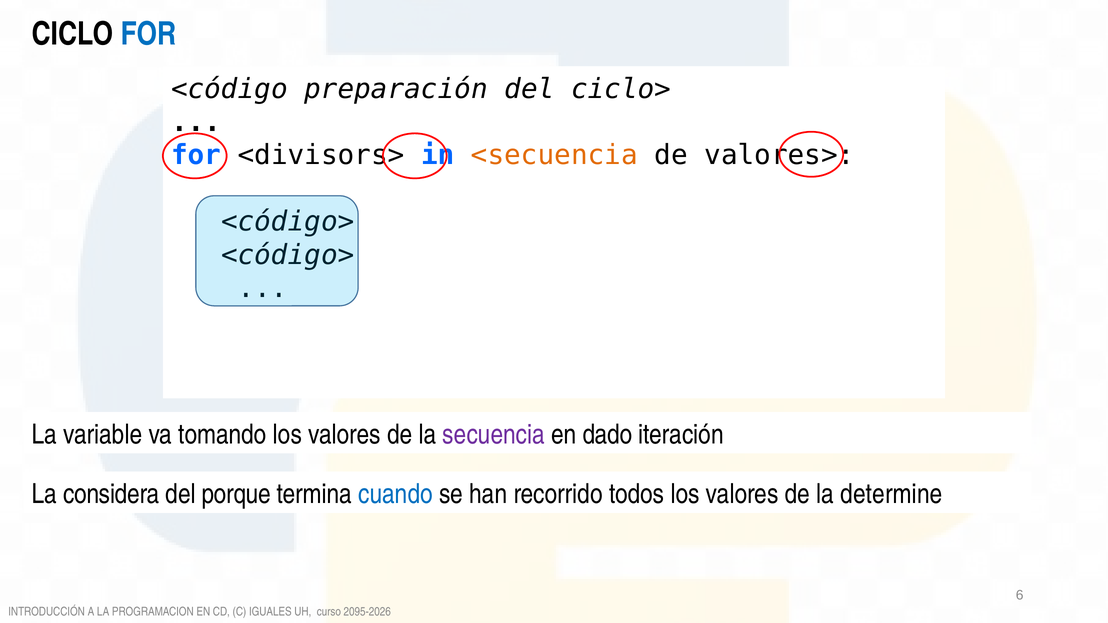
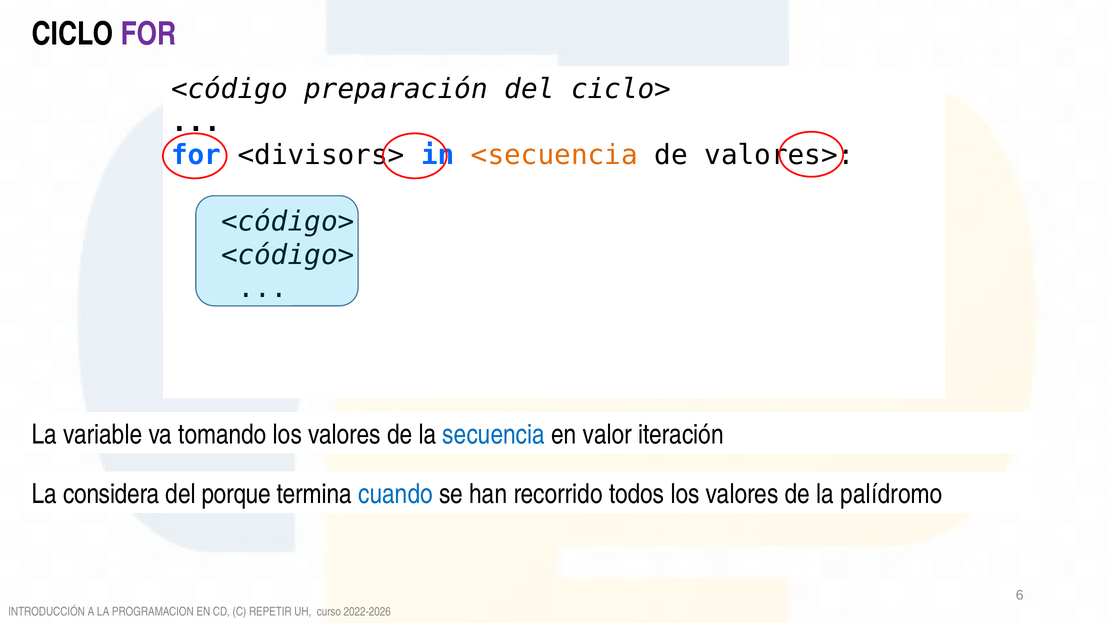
FOR at (149, 34) colour: blue -> purple
secuencia colour: purple -> blue
dado: dado -> valor
determine: determine -> palídromo
IGUALES: IGUALES -> REPETIR
2095-2026: 2095-2026 -> 2022-2026
